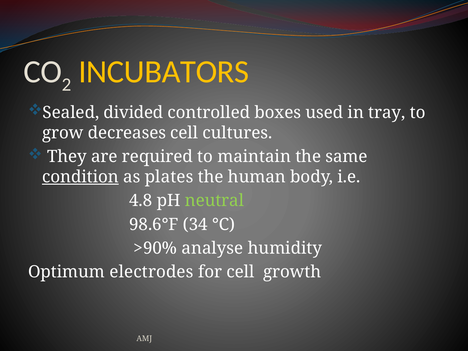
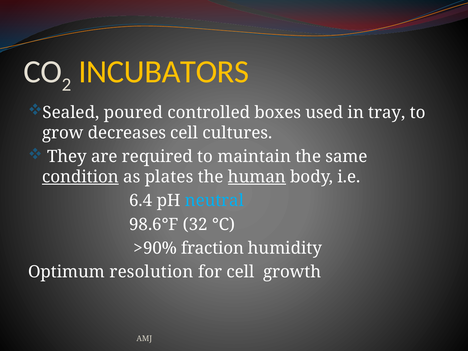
divided: divided -> poured
human underline: none -> present
4.8: 4.8 -> 6.4
neutral colour: light green -> light blue
34: 34 -> 32
analyse: analyse -> fraction
electrodes: electrodes -> resolution
